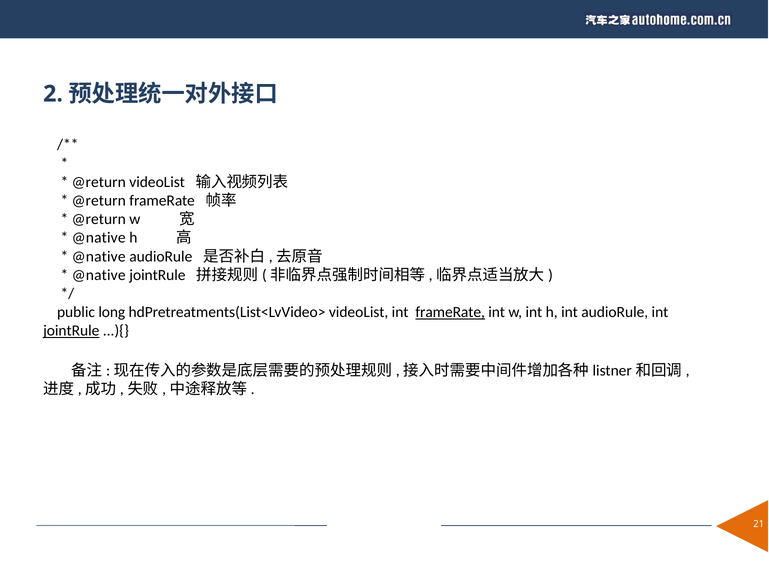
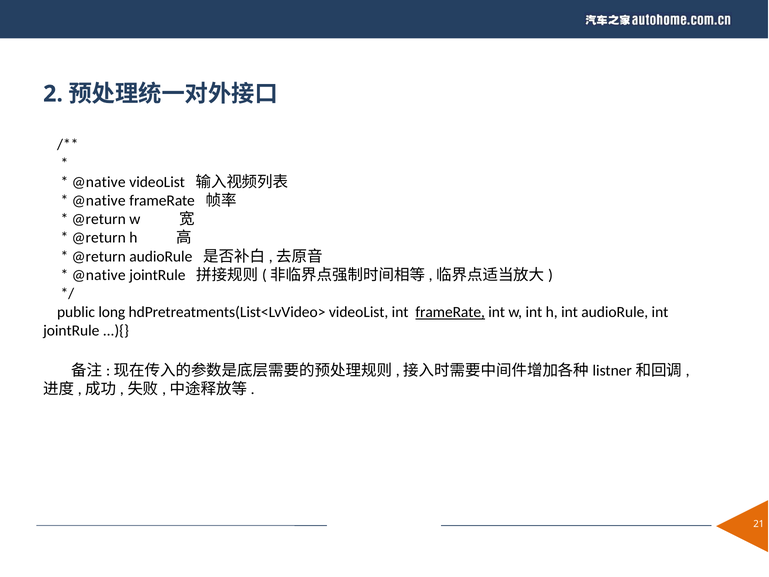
@return at (99, 182): @return -> @native
@return at (99, 201): @return -> @native
@native at (99, 238): @native -> @return
@native at (99, 256): @native -> @return
jointRule at (71, 331) underline: present -> none
